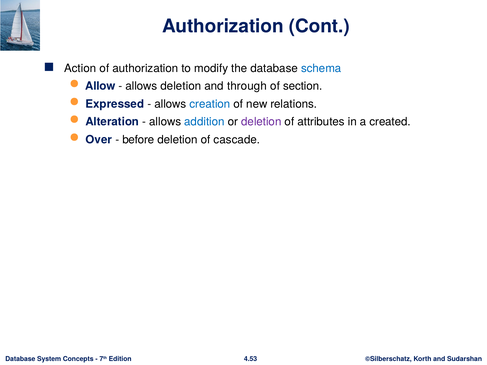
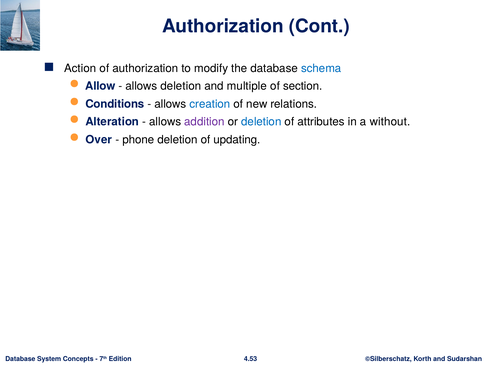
through: through -> multiple
Expressed: Expressed -> Conditions
addition colour: blue -> purple
deletion at (261, 122) colour: purple -> blue
created: created -> without
before: before -> phone
cascade: cascade -> updating
